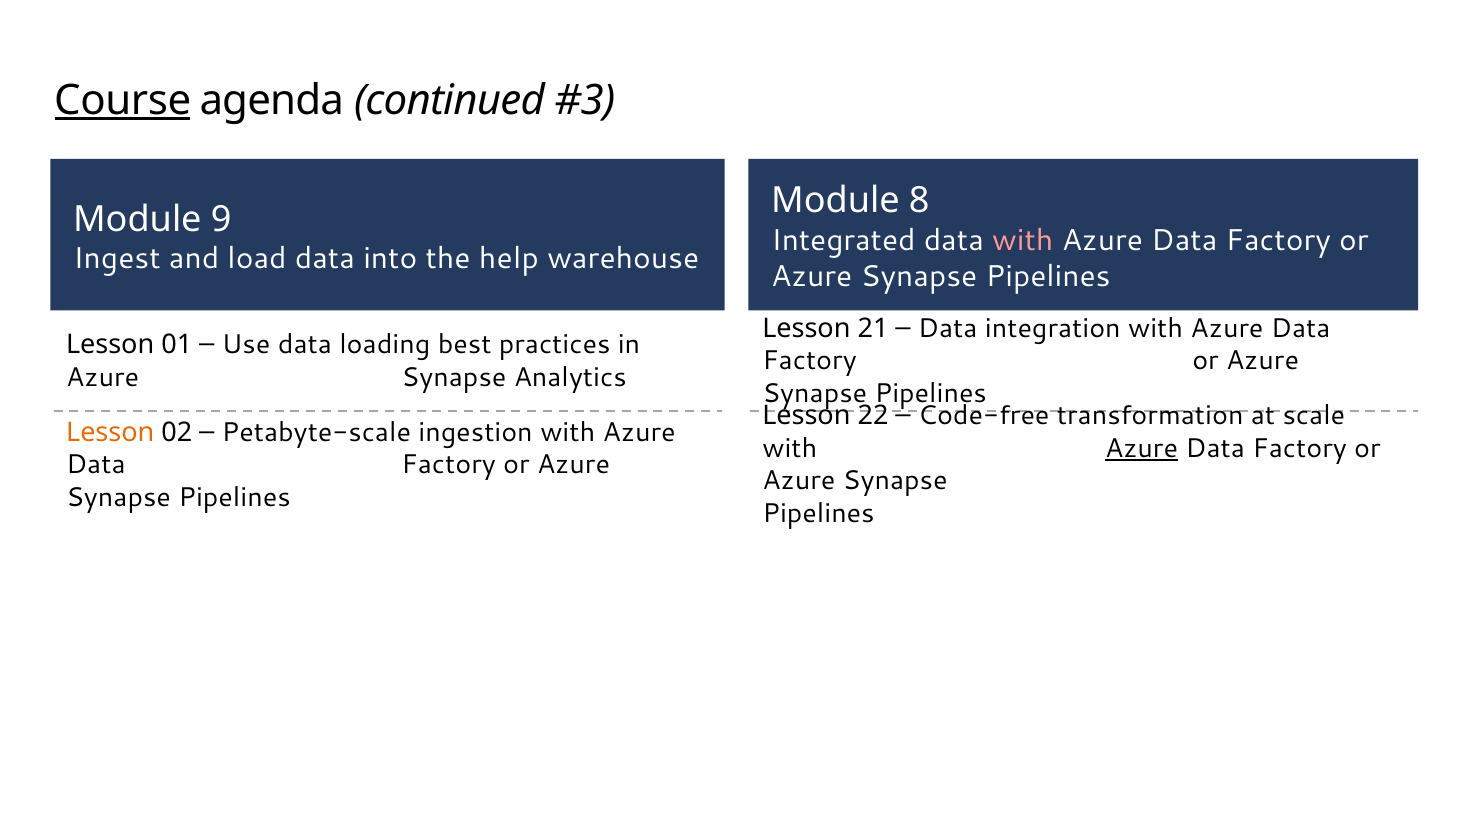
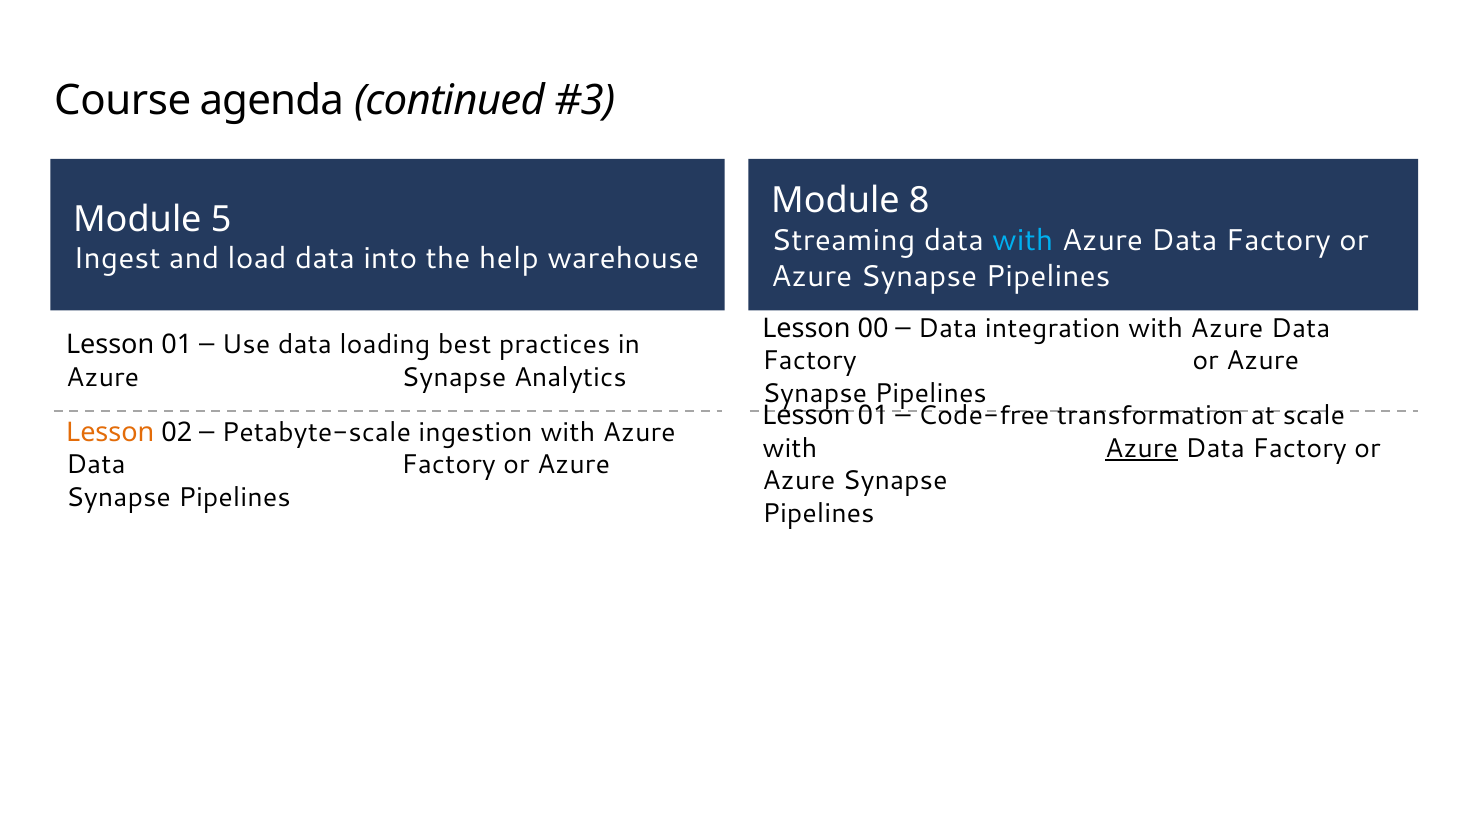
Course underline: present -> none
9: 9 -> 5
Integrated: Integrated -> Streaming
with at (1023, 240) colour: pink -> light blue
21: 21 -> 00
22 at (873, 416): 22 -> 01
